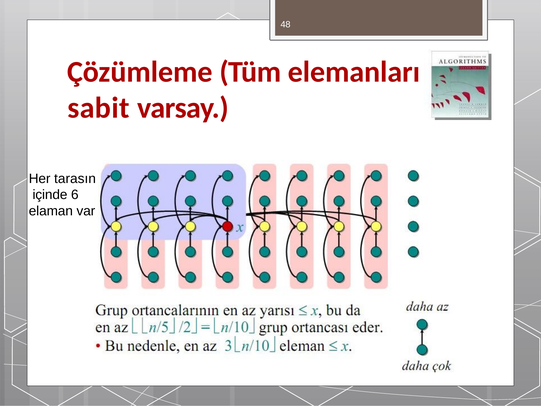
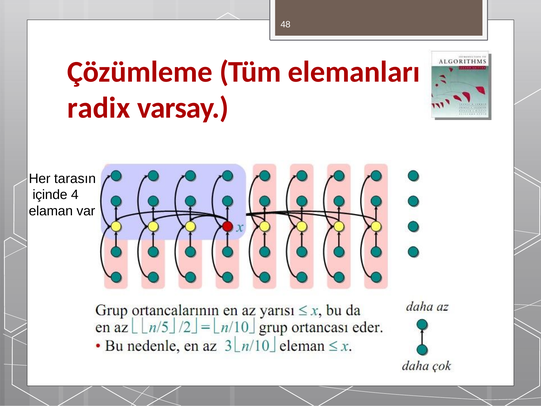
sabit: sabit -> radix
6: 6 -> 4
